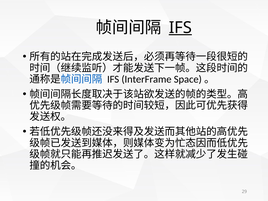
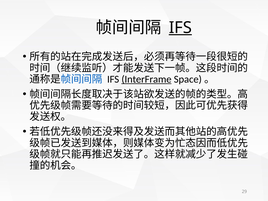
InterFrame underline: none -> present
